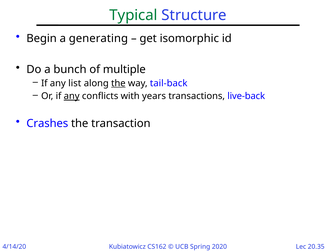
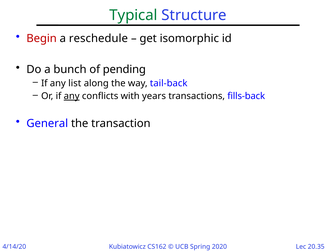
Begin colour: black -> red
generating: generating -> reschedule
multiple: multiple -> pending
the at (118, 83) underline: present -> none
live-back: live-back -> fills-back
Crashes: Crashes -> General
